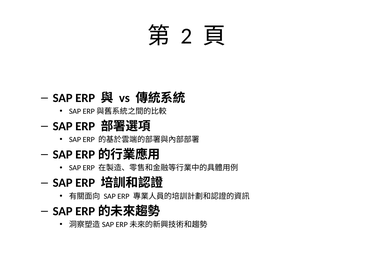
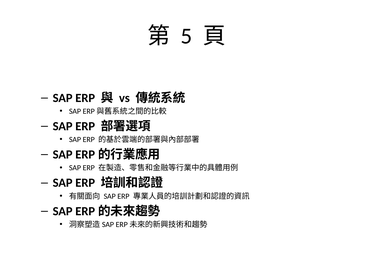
2: 2 -> 5
